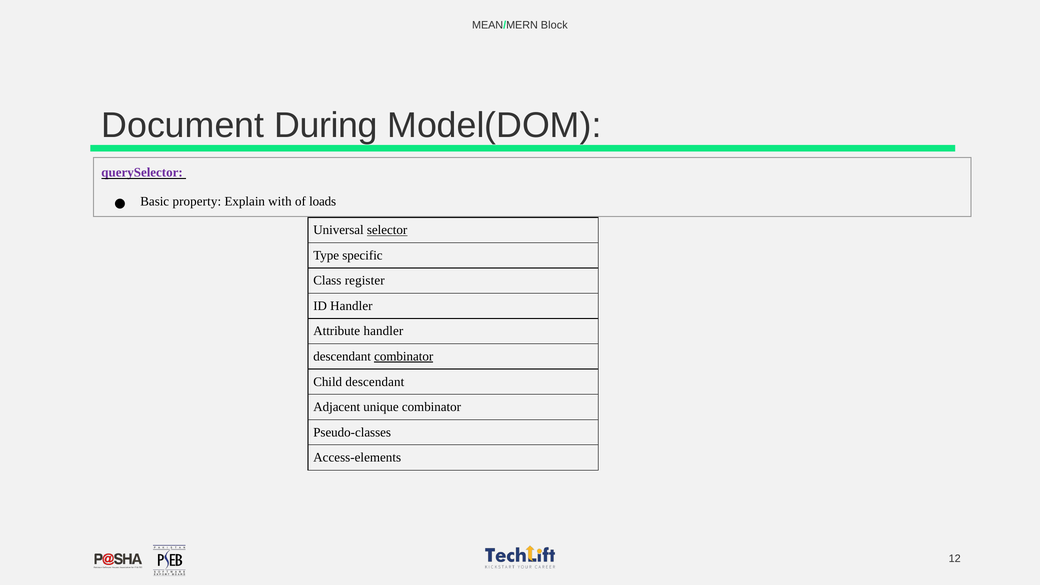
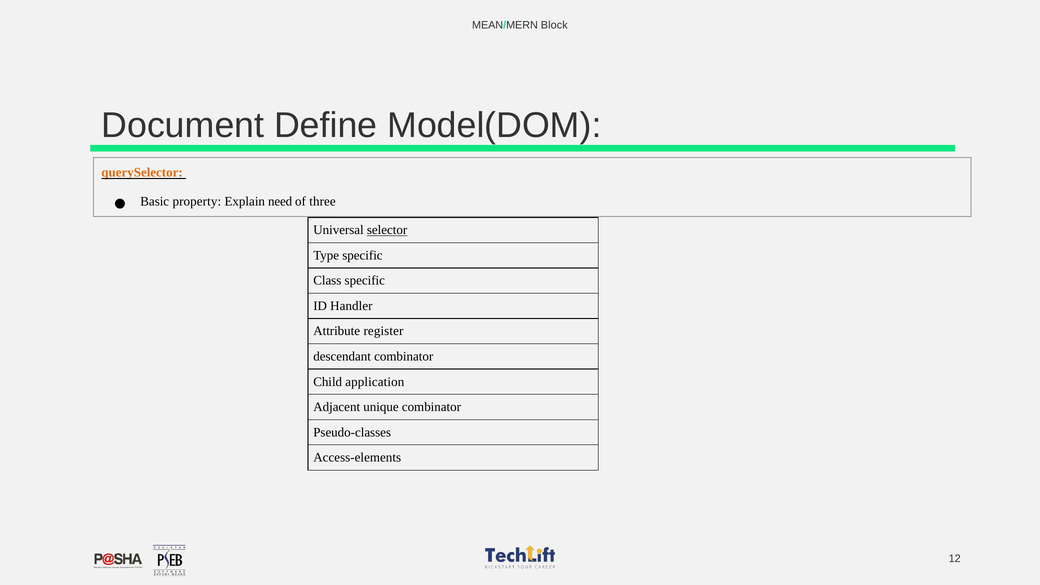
During: During -> Define
querySelector colour: purple -> orange
with: with -> need
loads: loads -> three
Class register: register -> specific
Attribute handler: handler -> register
combinator at (404, 356) underline: present -> none
Child descendant: descendant -> application
